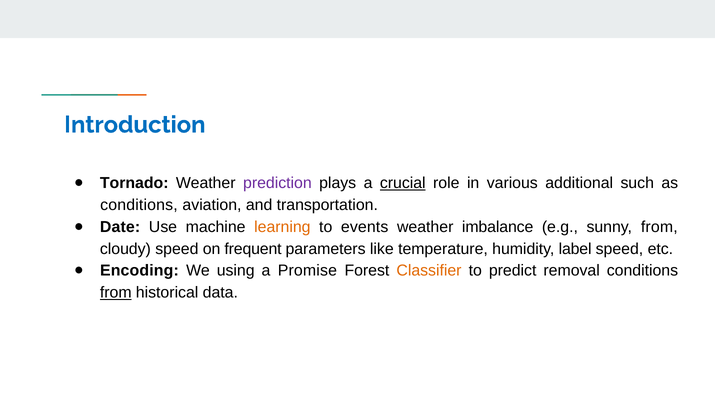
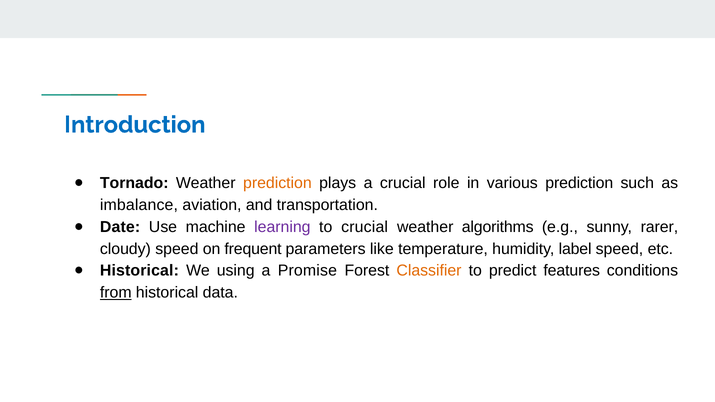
prediction at (277, 183) colour: purple -> orange
crucial at (403, 183) underline: present -> none
various additional: additional -> prediction
conditions at (139, 205): conditions -> imbalance
learning colour: orange -> purple
to events: events -> crucial
imbalance: imbalance -> algorithms
sunny from: from -> rarer
Encoding at (139, 271): Encoding -> Historical
removal: removal -> features
